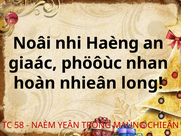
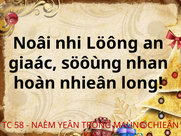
Haèng: Haèng -> Löông
phöôùc: phöôùc -> söôùng
